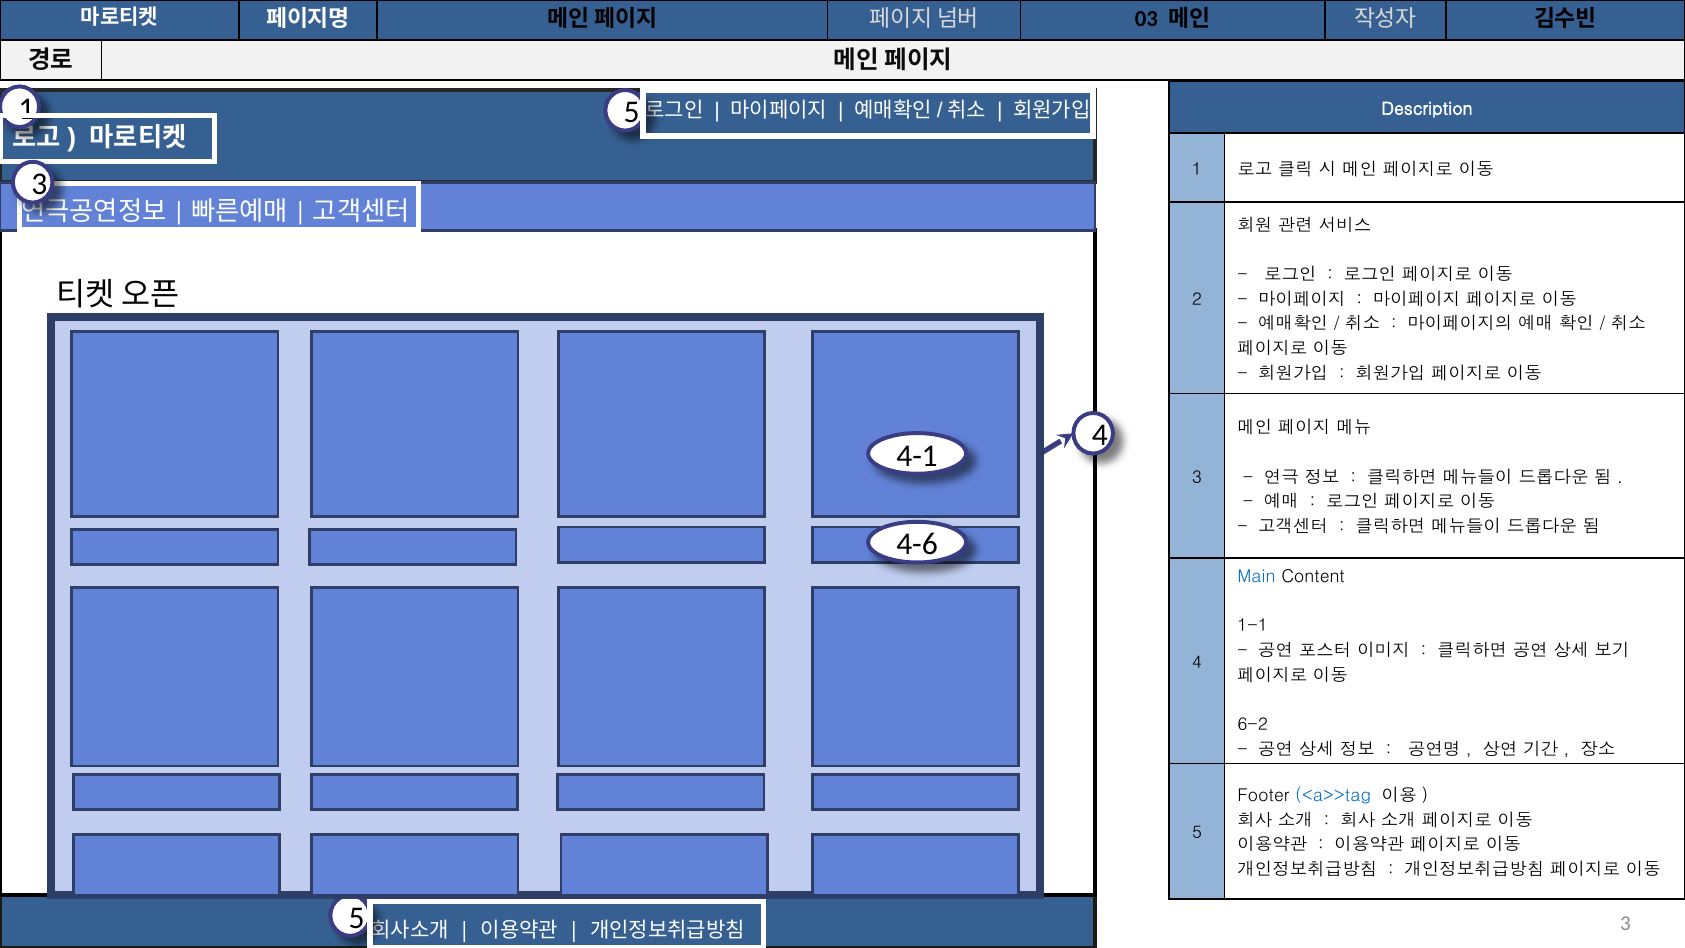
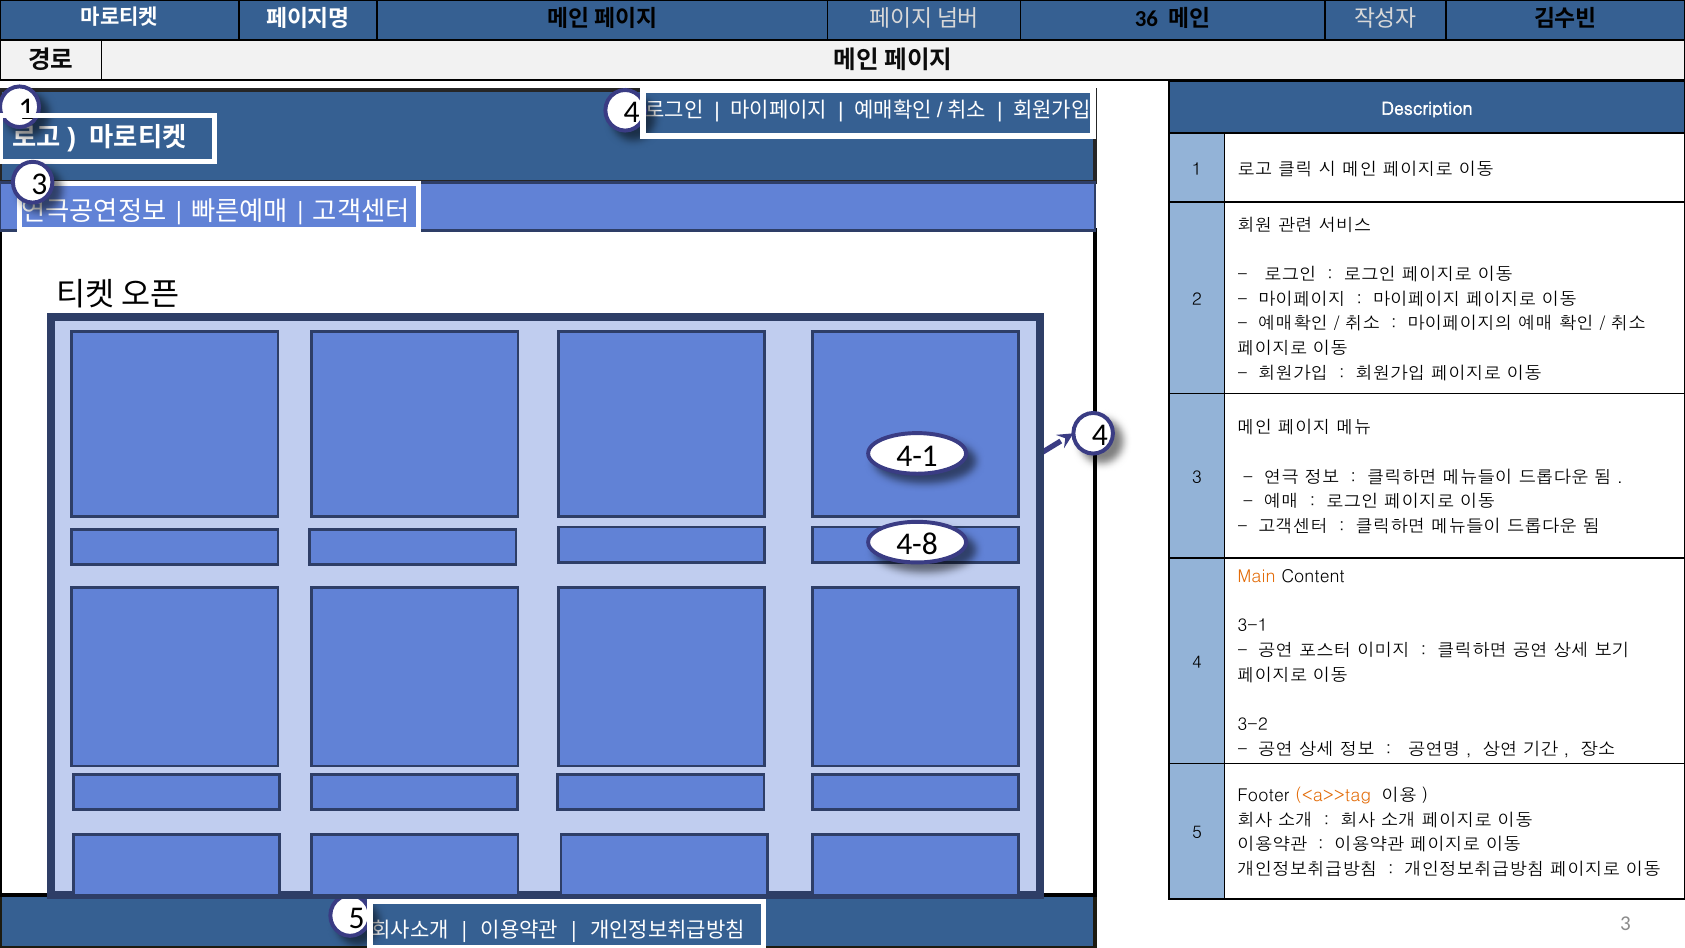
03: 03 -> 36
5 at (632, 112): 5 -> 4
4-6: 4-6 -> 4-8
Main colour: blue -> orange
1-1: 1-1 -> 3-1
6-2: 6-2 -> 3-2
<a>>tag colour: blue -> orange
